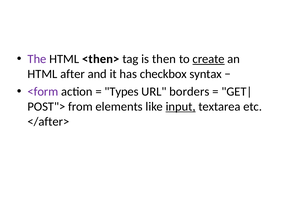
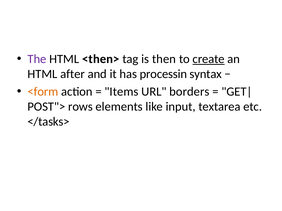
checkbox: checkbox -> processin
<form colour: purple -> orange
Types: Types -> Items
from: from -> rows
input underline: present -> none
</after>: </after> -> </tasks>
